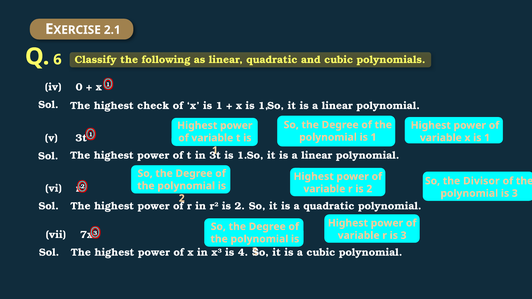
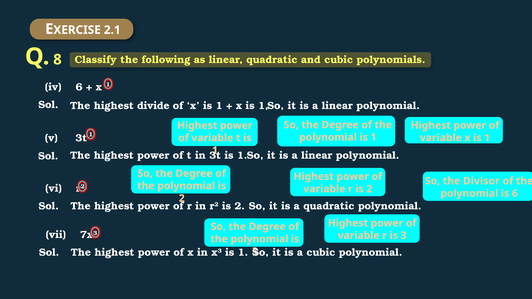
6: 6 -> 8
iv 0: 0 -> 6
check: check -> divide
polynomial is 3: 3 -> 6
x3 is 4: 4 -> 1
